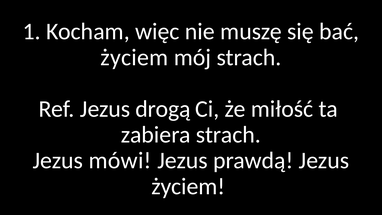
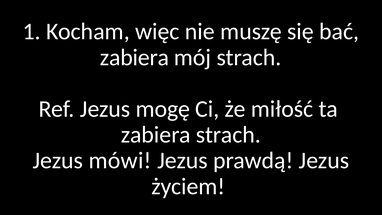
życiem at (134, 57): życiem -> zabiera
drogą: drogą -> mogę
